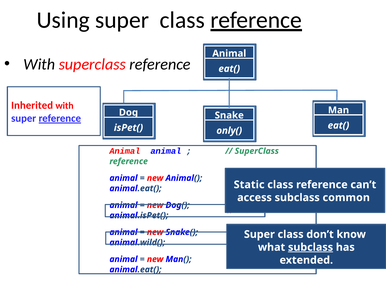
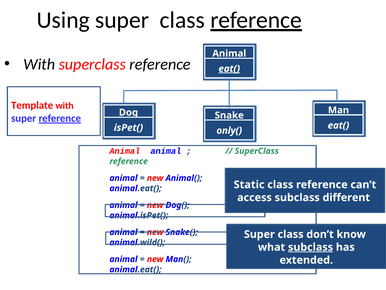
eat( at (229, 69) underline: none -> present
Inherited: Inherited -> Template
common: common -> different
